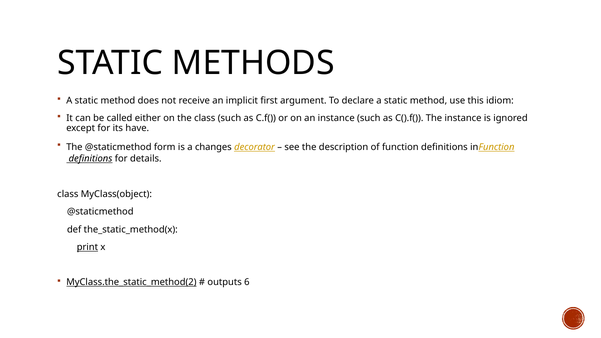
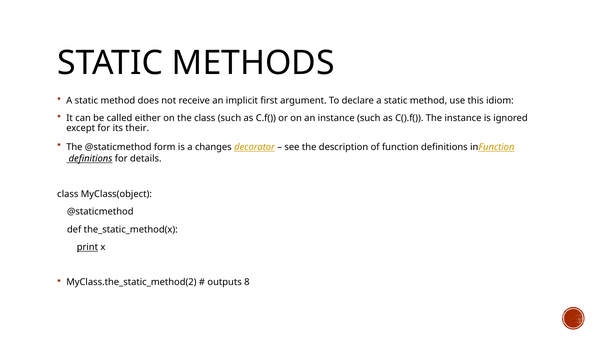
have: have -> their
MyClass.the_static_method(2 underline: present -> none
6: 6 -> 8
